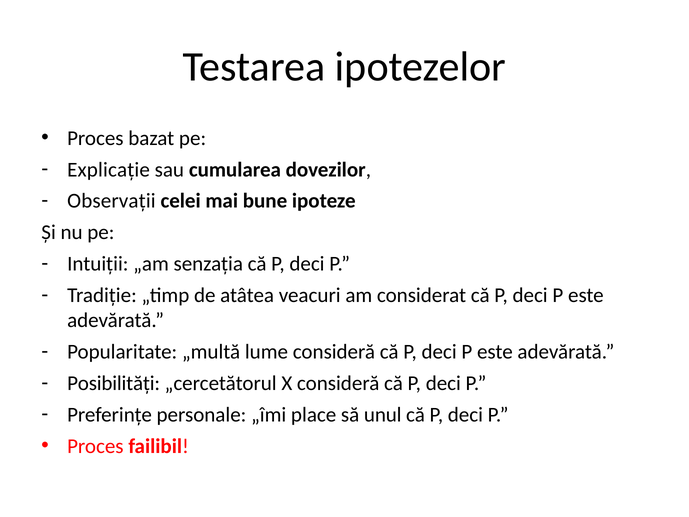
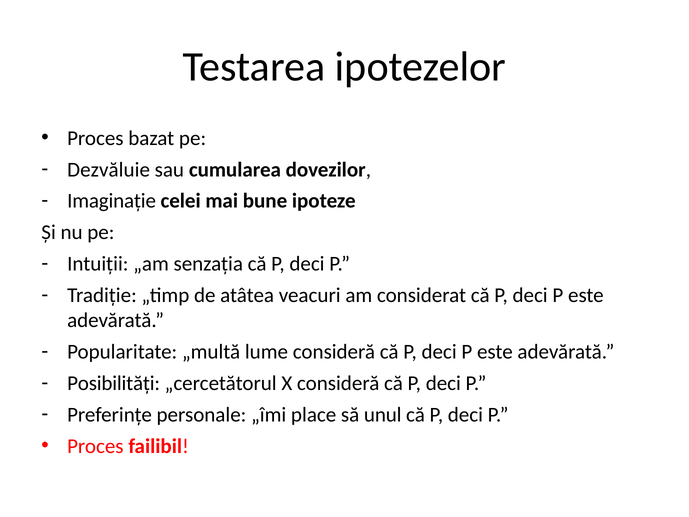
Explicație: Explicație -> Dezvăluie
Observații: Observații -> Imaginație
